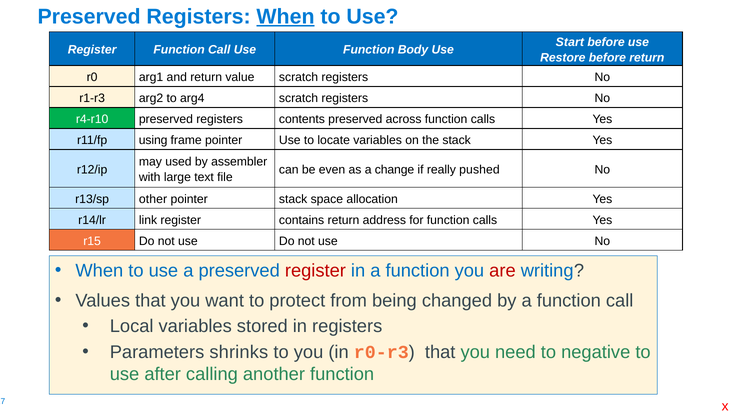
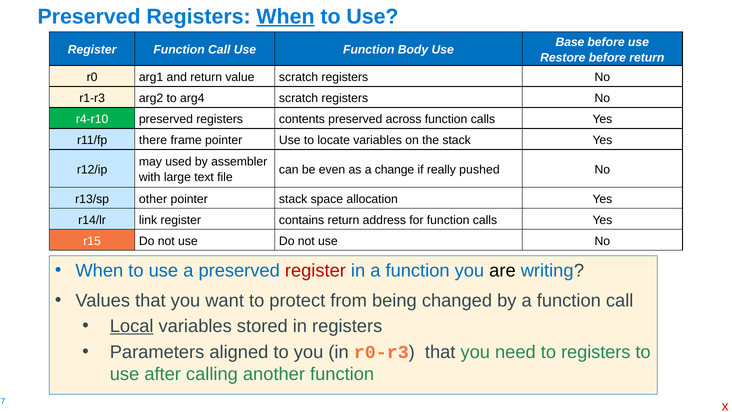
Start: Start -> Base
using: using -> there
are colour: red -> black
Local underline: none -> present
shrinks: shrinks -> aligned
to negative: negative -> registers
